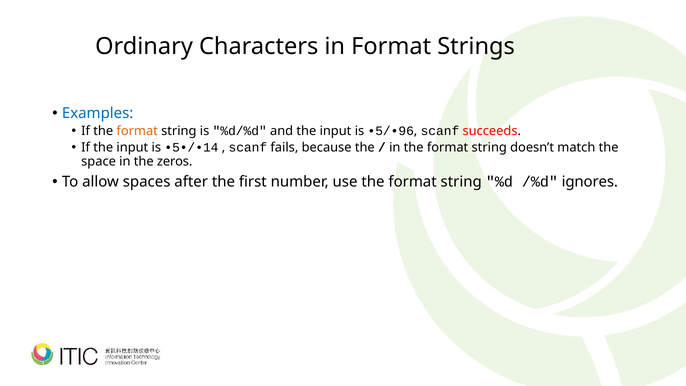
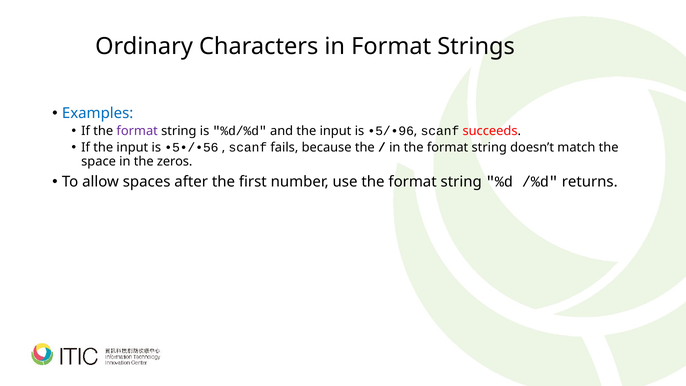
format at (137, 131) colour: orange -> purple
•5•/•14: •5•/•14 -> •5•/•56
ignores: ignores -> returns
